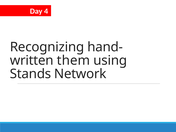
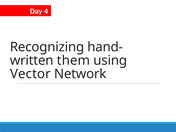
Stands: Stands -> Vector
